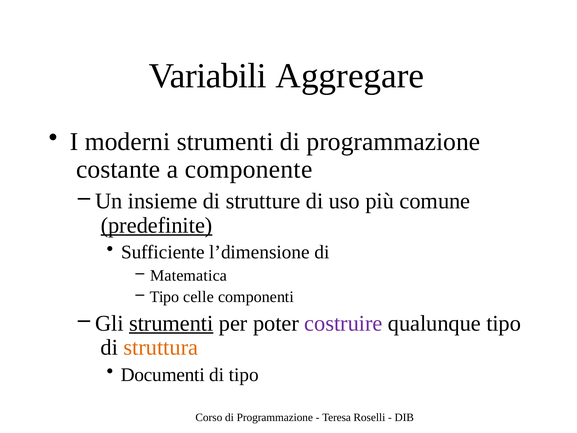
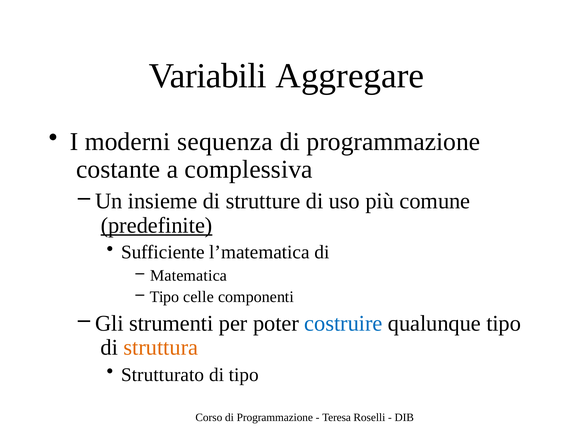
moderni strumenti: strumenti -> sequenza
componente: componente -> complessiva
l’dimensione: l’dimensione -> l’matematica
strumenti at (171, 323) underline: present -> none
costruire colour: purple -> blue
Documenti: Documenti -> Strutturato
